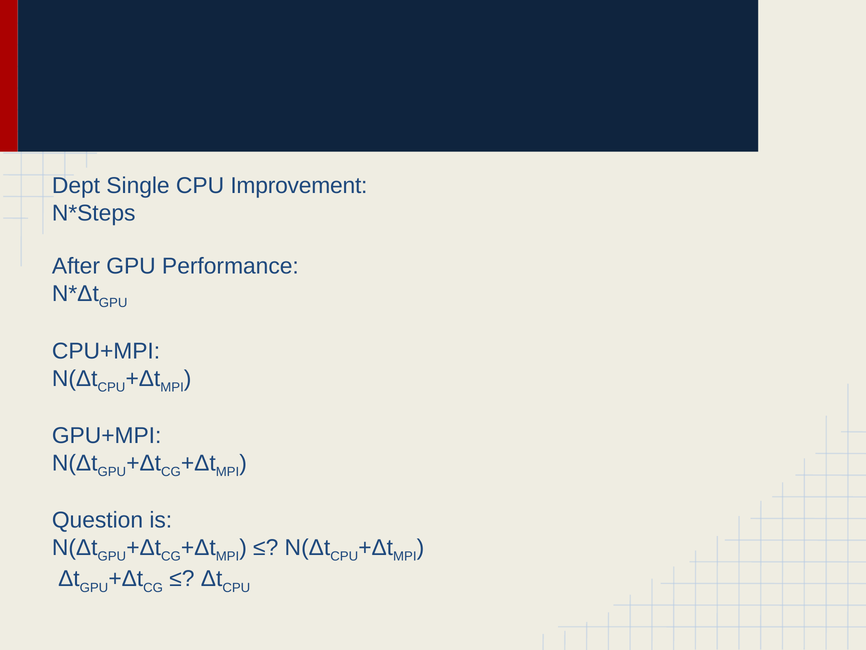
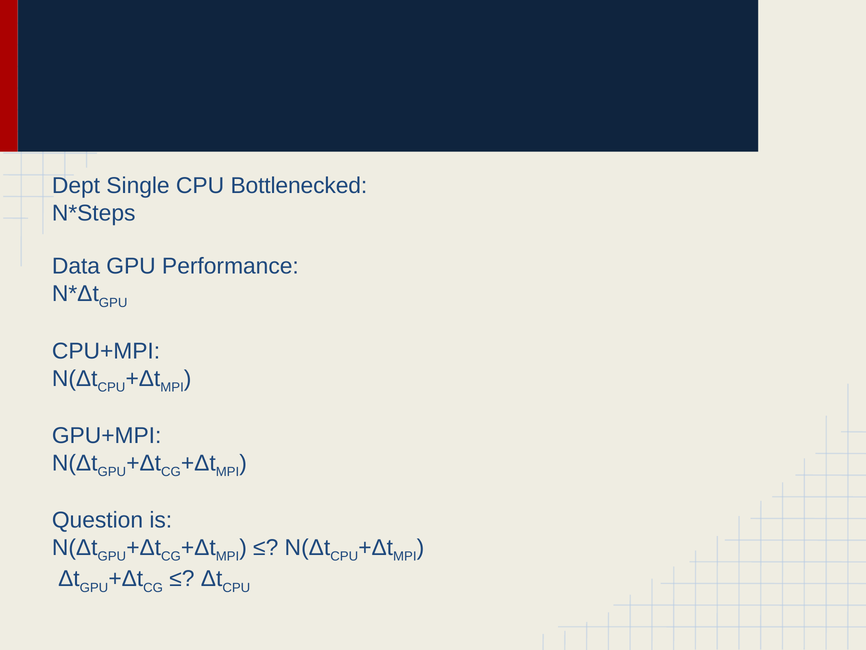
Improvement: Improvement -> Bottlenecked
After: After -> Data
